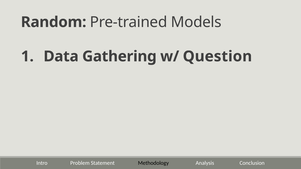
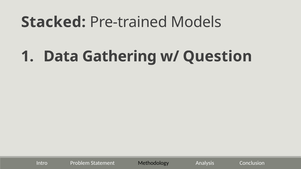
Random: Random -> Stacked
